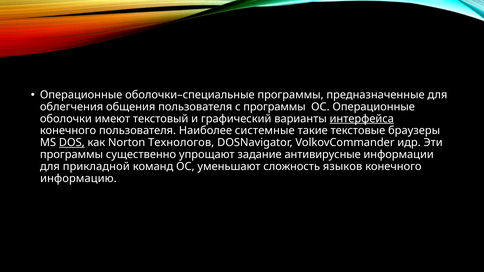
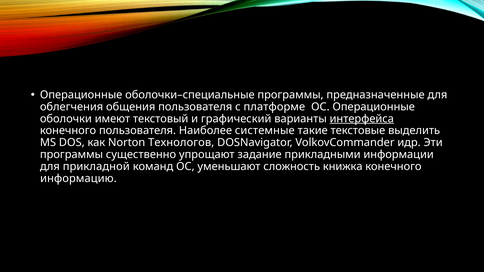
с программы: программы -> платформе
браузеры: браузеры -> выделить
DOS underline: present -> none
антивирусные: антивирусные -> прикладными
языков: языков -> книжка
